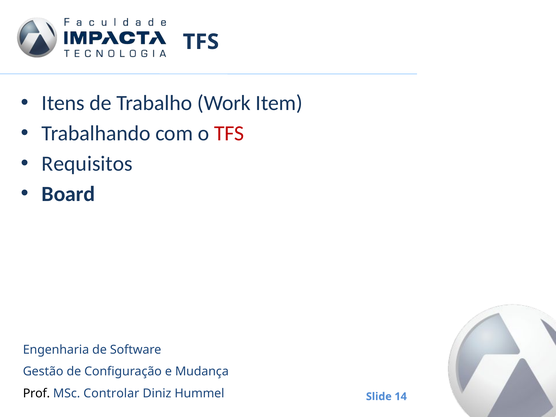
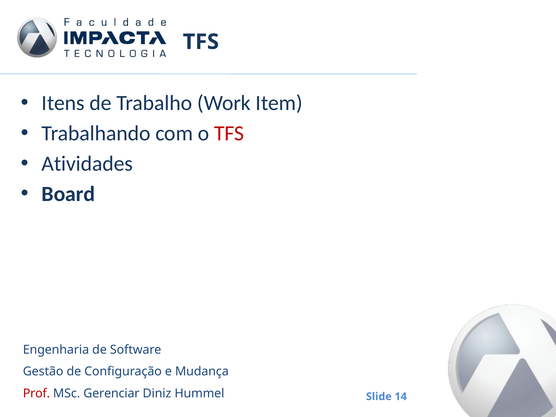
Requisitos: Requisitos -> Atividades
Prof colour: black -> red
Controlar: Controlar -> Gerenciar
